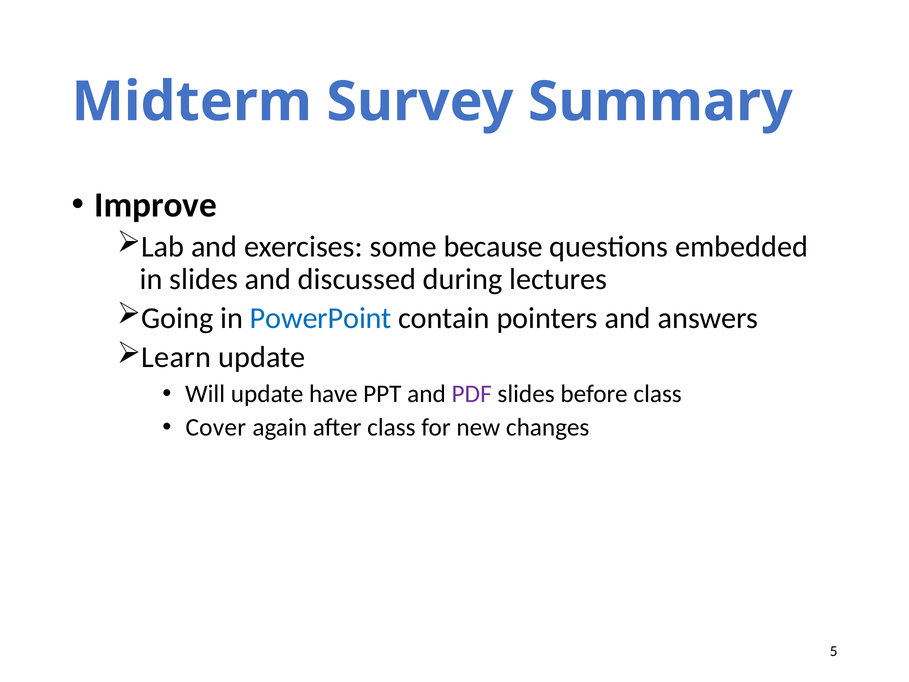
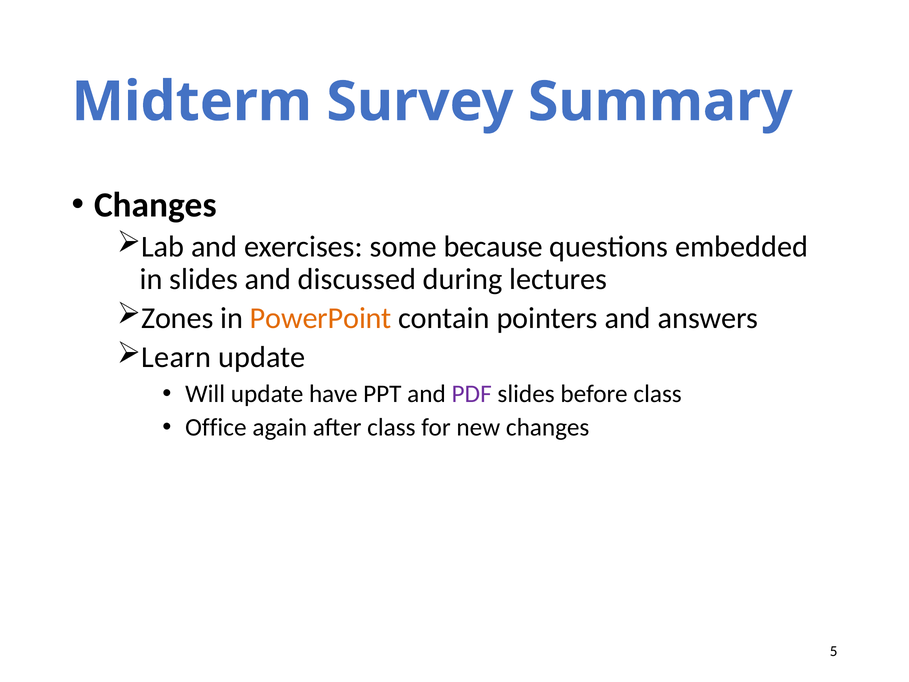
Improve at (156, 205): Improve -> Changes
Going: Going -> Zones
PowerPoint colour: blue -> orange
Cover: Cover -> Office
